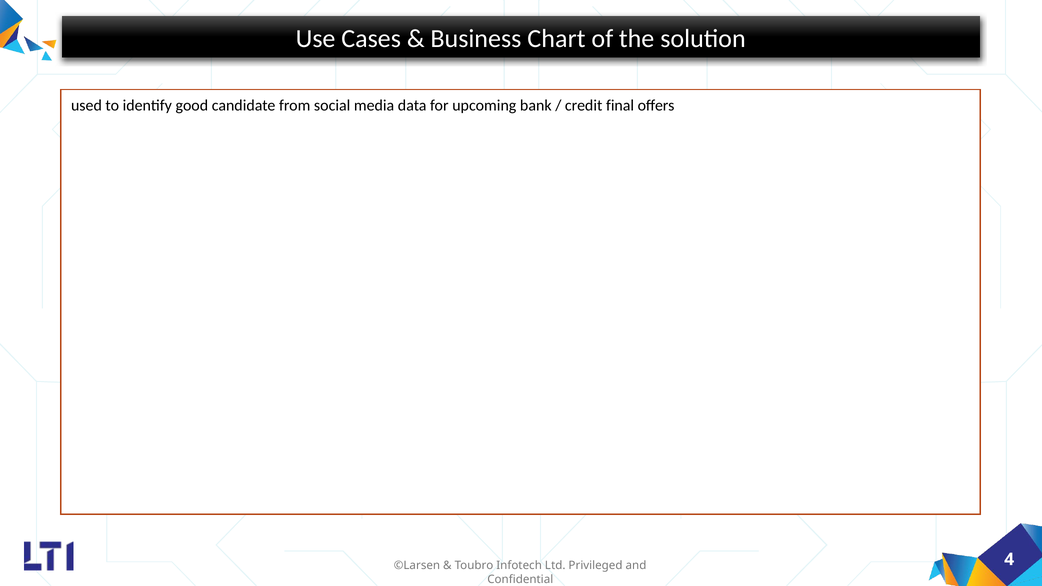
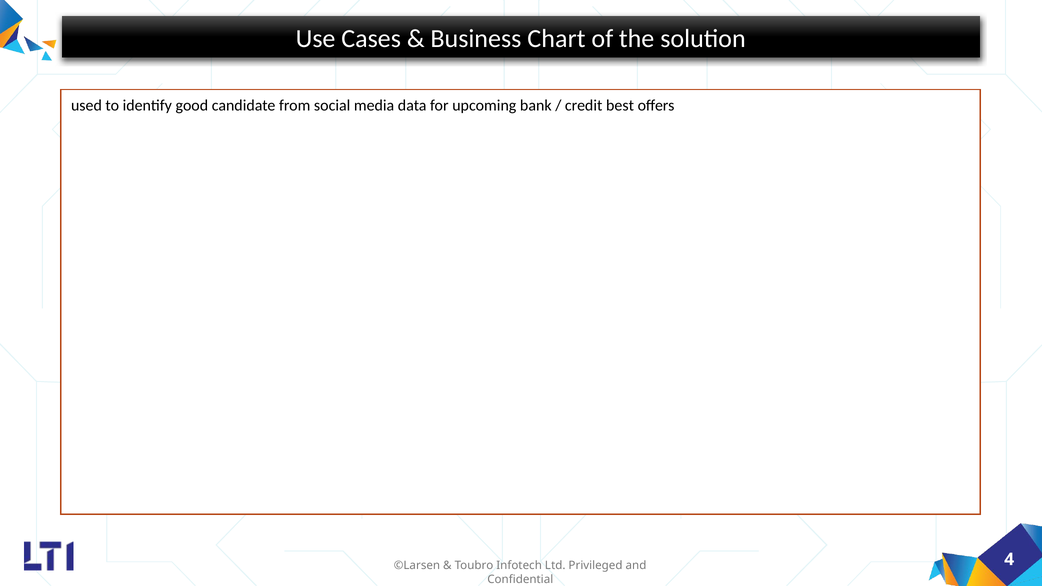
final: final -> best
